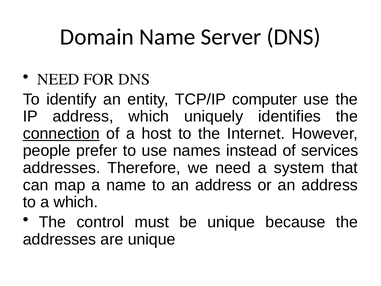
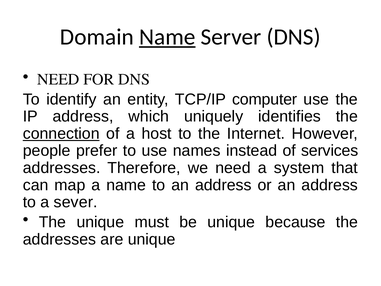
Name at (167, 37) underline: none -> present
a which: which -> sever
The control: control -> unique
